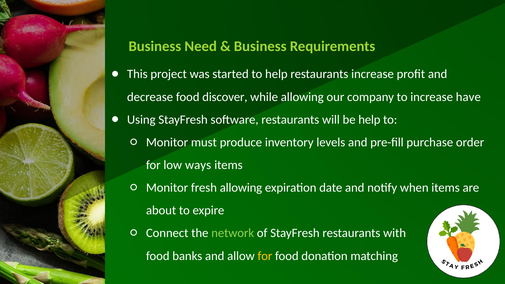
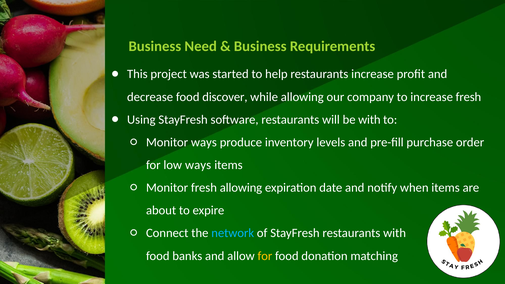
increase have: have -> fresh
be help: help -> with
Monitor must: must -> ways
network colour: light green -> light blue
